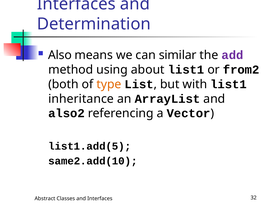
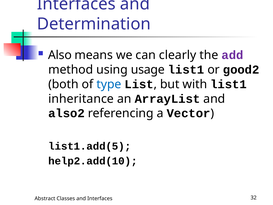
similar: similar -> clearly
about: about -> usage
from2: from2 -> good2
type colour: orange -> blue
same2.add(10: same2.add(10 -> help2.add(10
